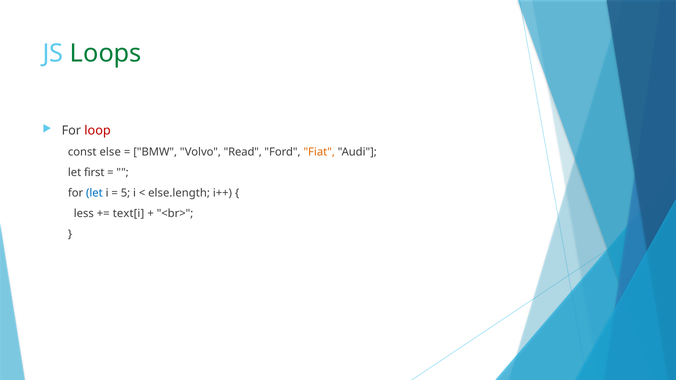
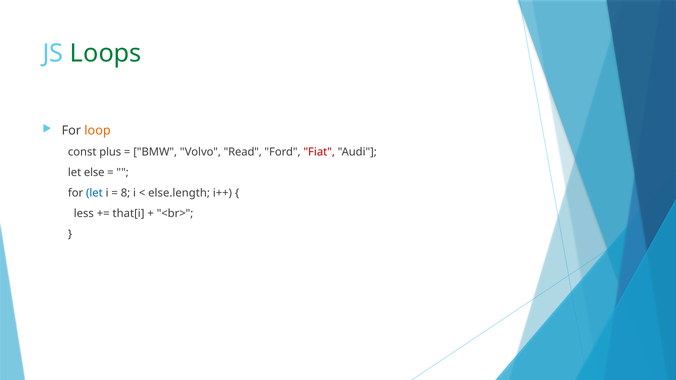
loop colour: red -> orange
else: else -> plus
Fiat colour: orange -> red
first: first -> else
5: 5 -> 8
text[i: text[i -> that[i
